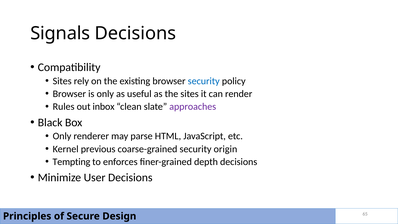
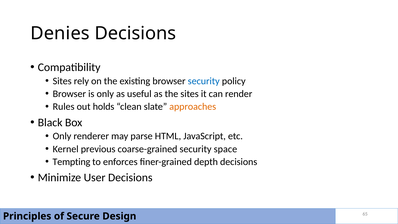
Signals: Signals -> Denies
inbox: inbox -> holds
approaches colour: purple -> orange
origin: origin -> space
